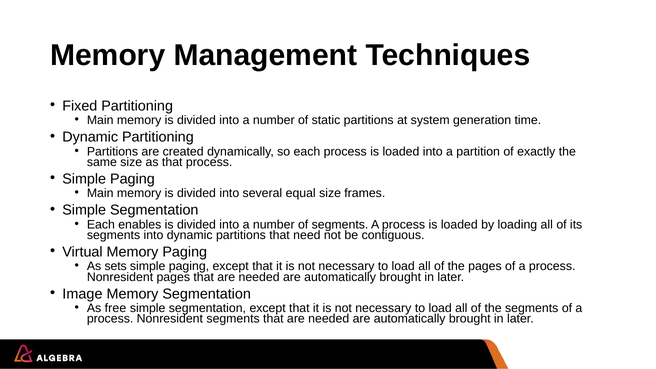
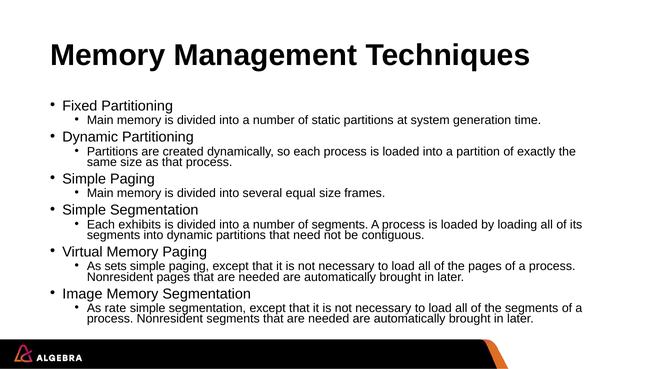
enables: enables -> exhibits
free: free -> rate
